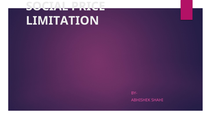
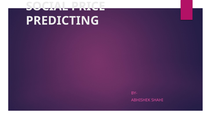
LIMITATION: LIMITATION -> PREDICTING
